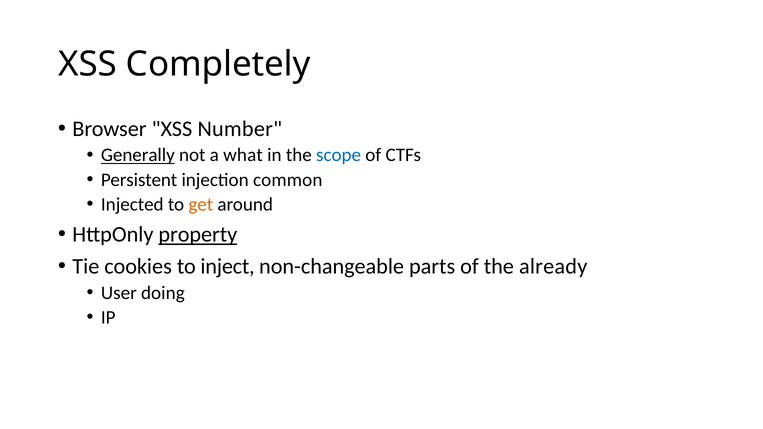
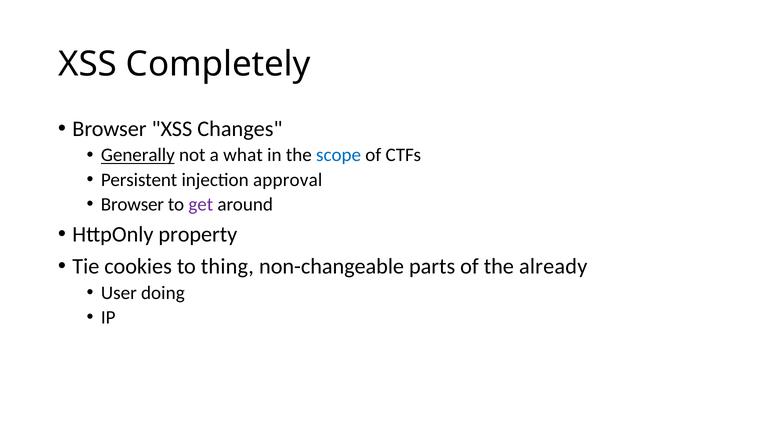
Number: Number -> Changes
common: common -> approval
Injected at (132, 204): Injected -> Browser
get colour: orange -> purple
property underline: present -> none
inject: inject -> thing
